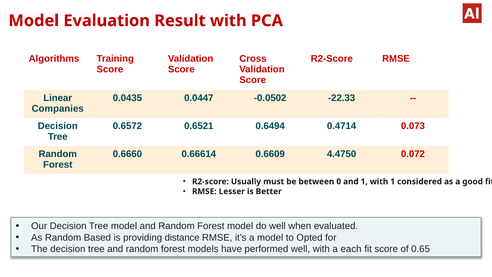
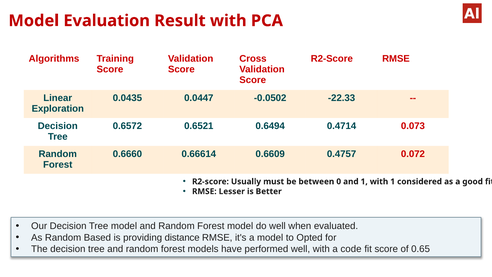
Companies: Companies -> Exploration
4.4750: 4.4750 -> 0.4757
each: each -> code
